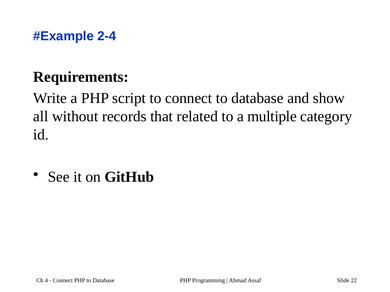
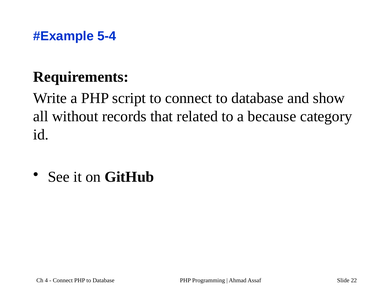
2-4: 2-4 -> 5-4
multiple: multiple -> because
